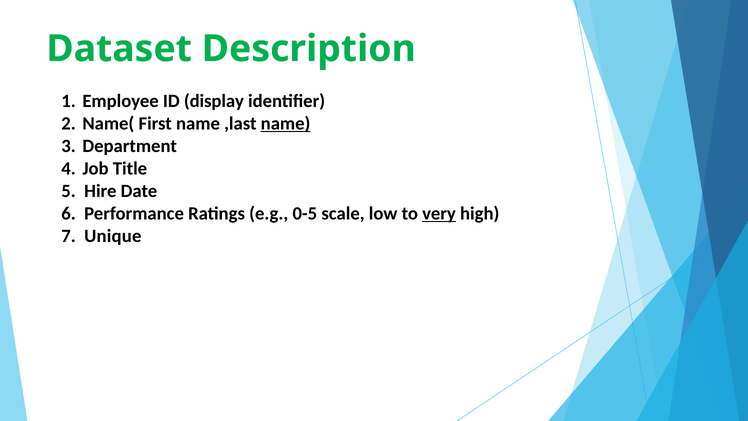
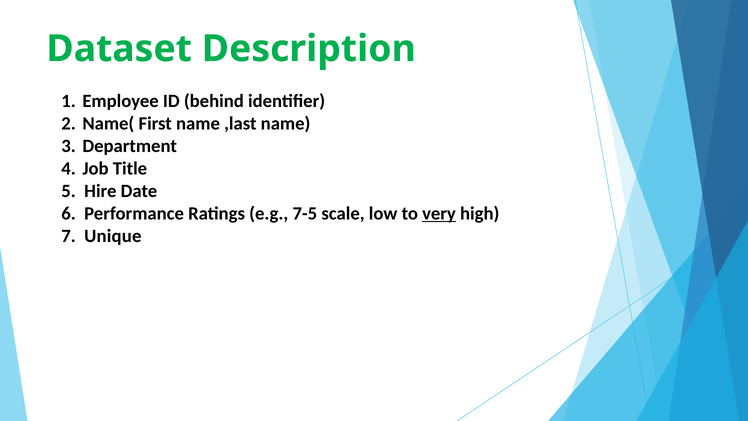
display: display -> behind
name at (286, 124) underline: present -> none
0-5: 0-5 -> 7-5
